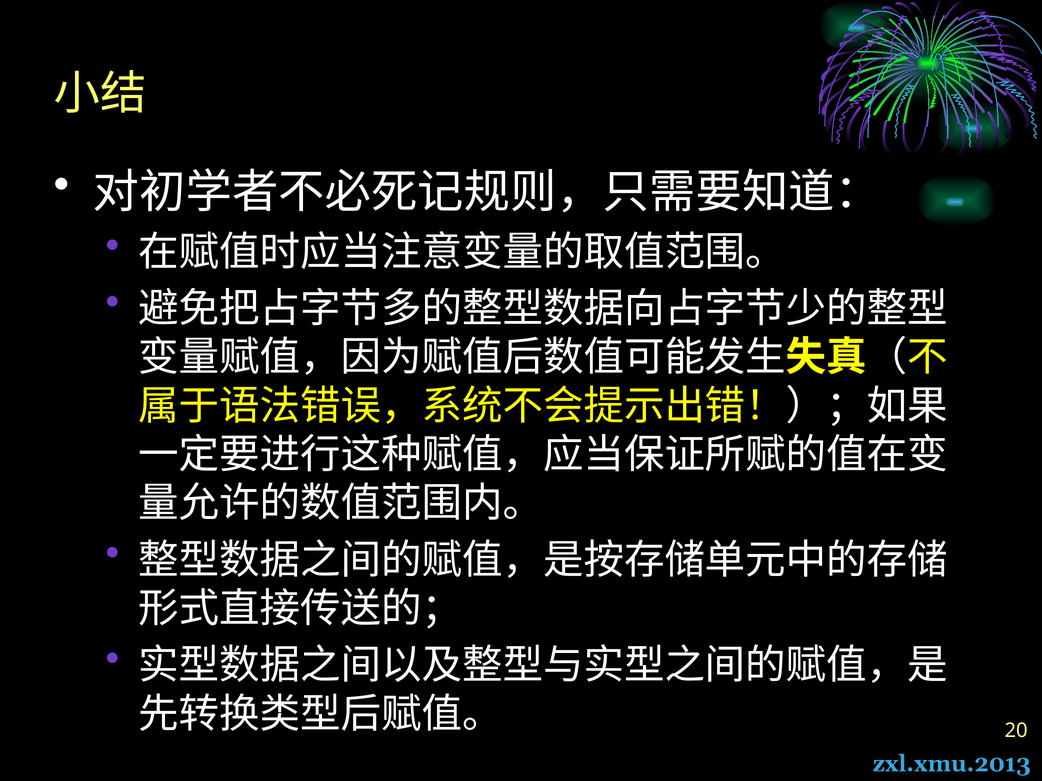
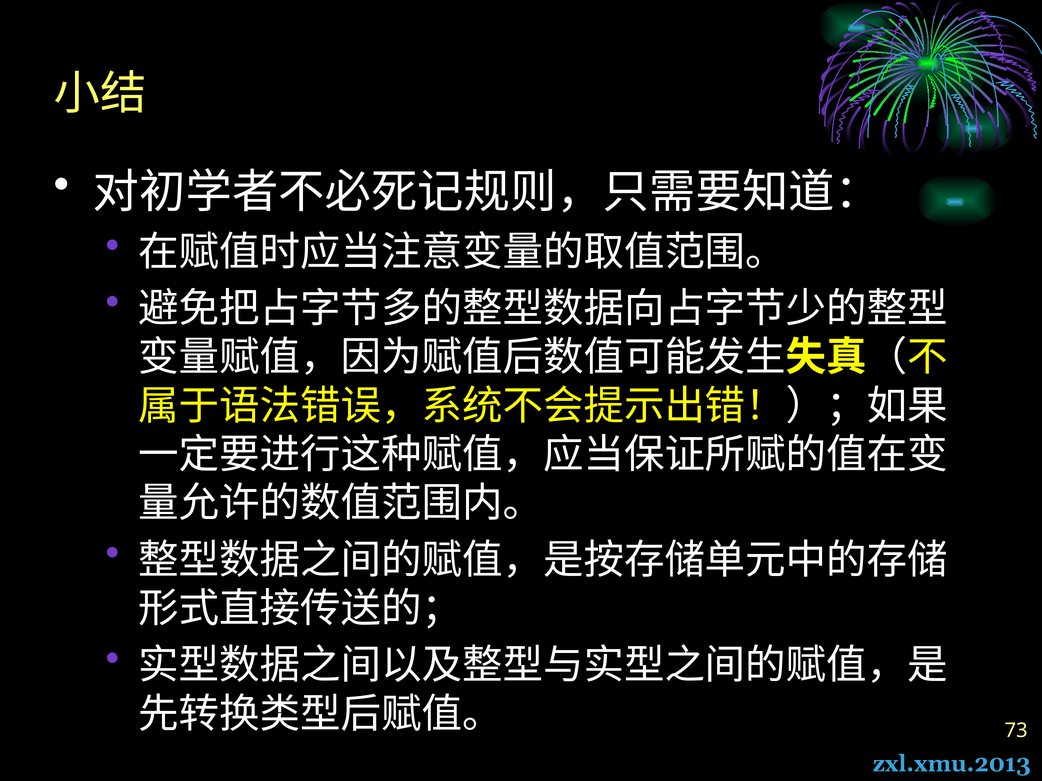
20: 20 -> 73
